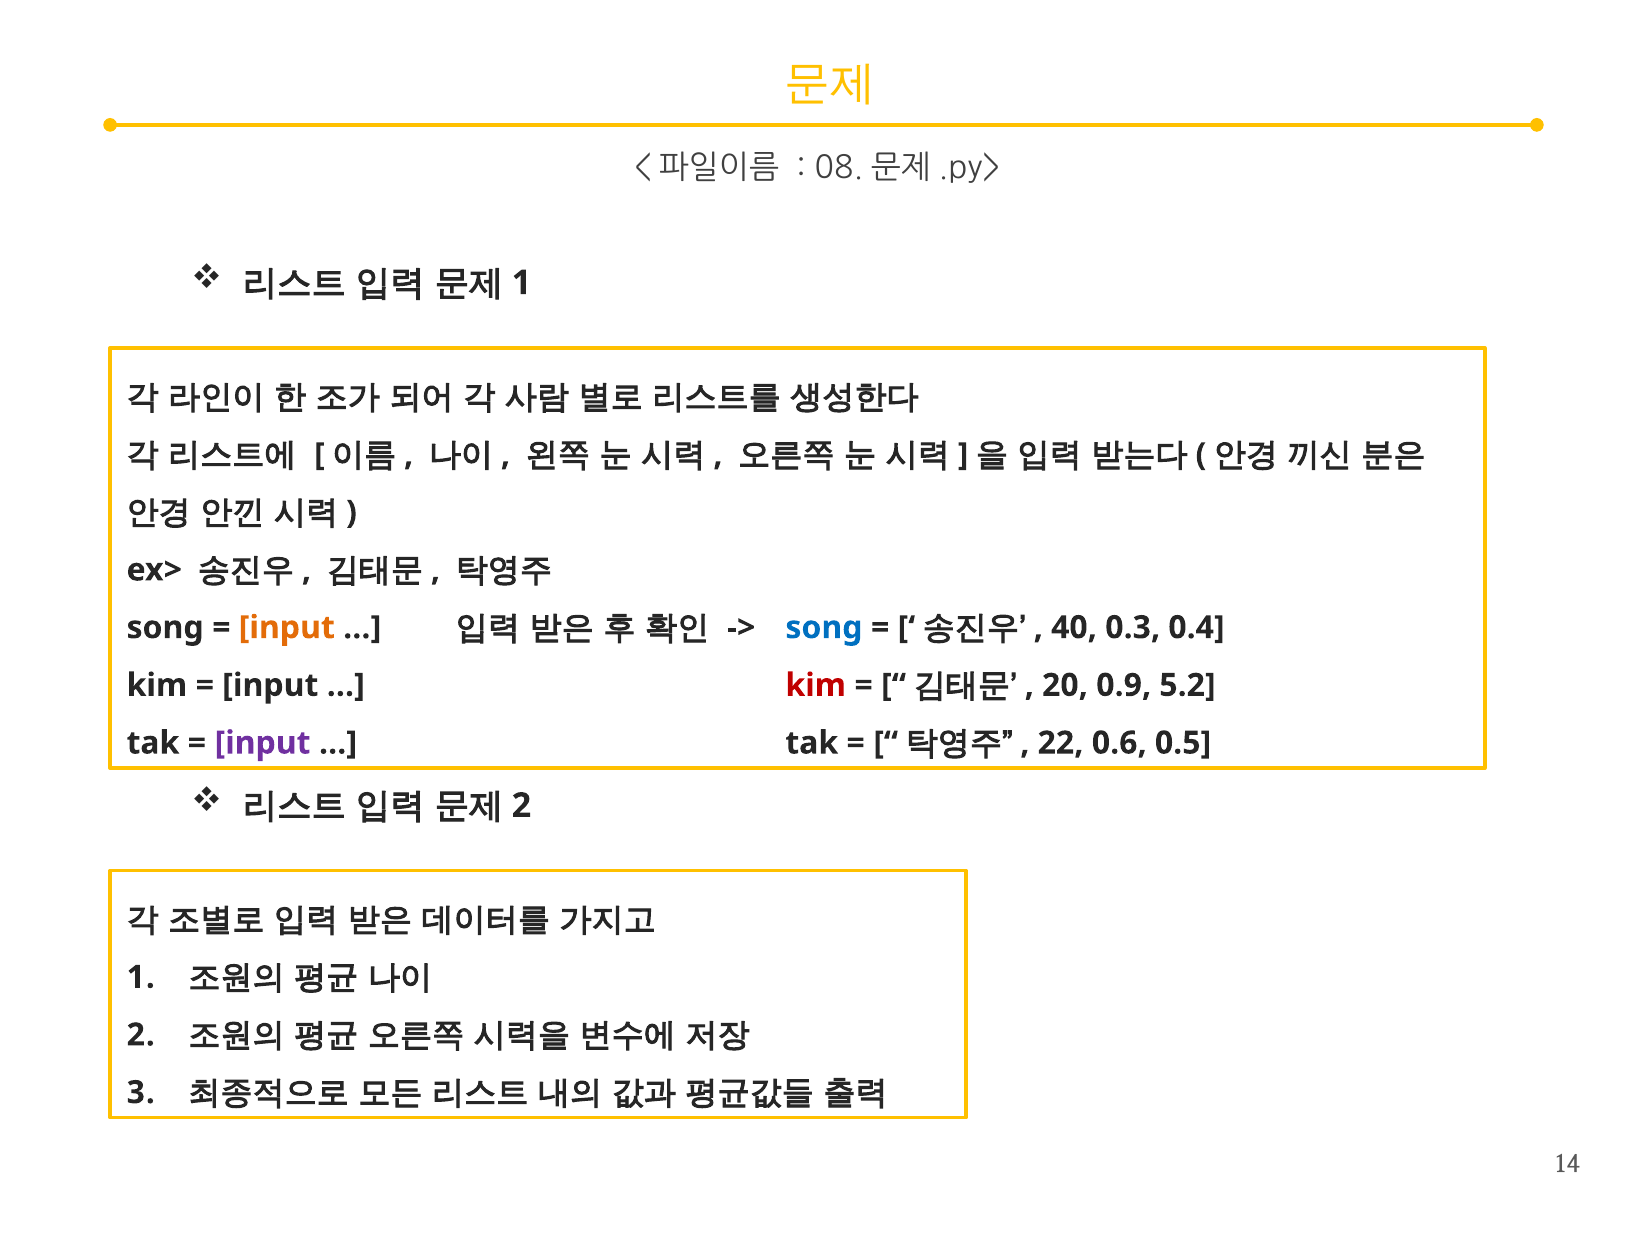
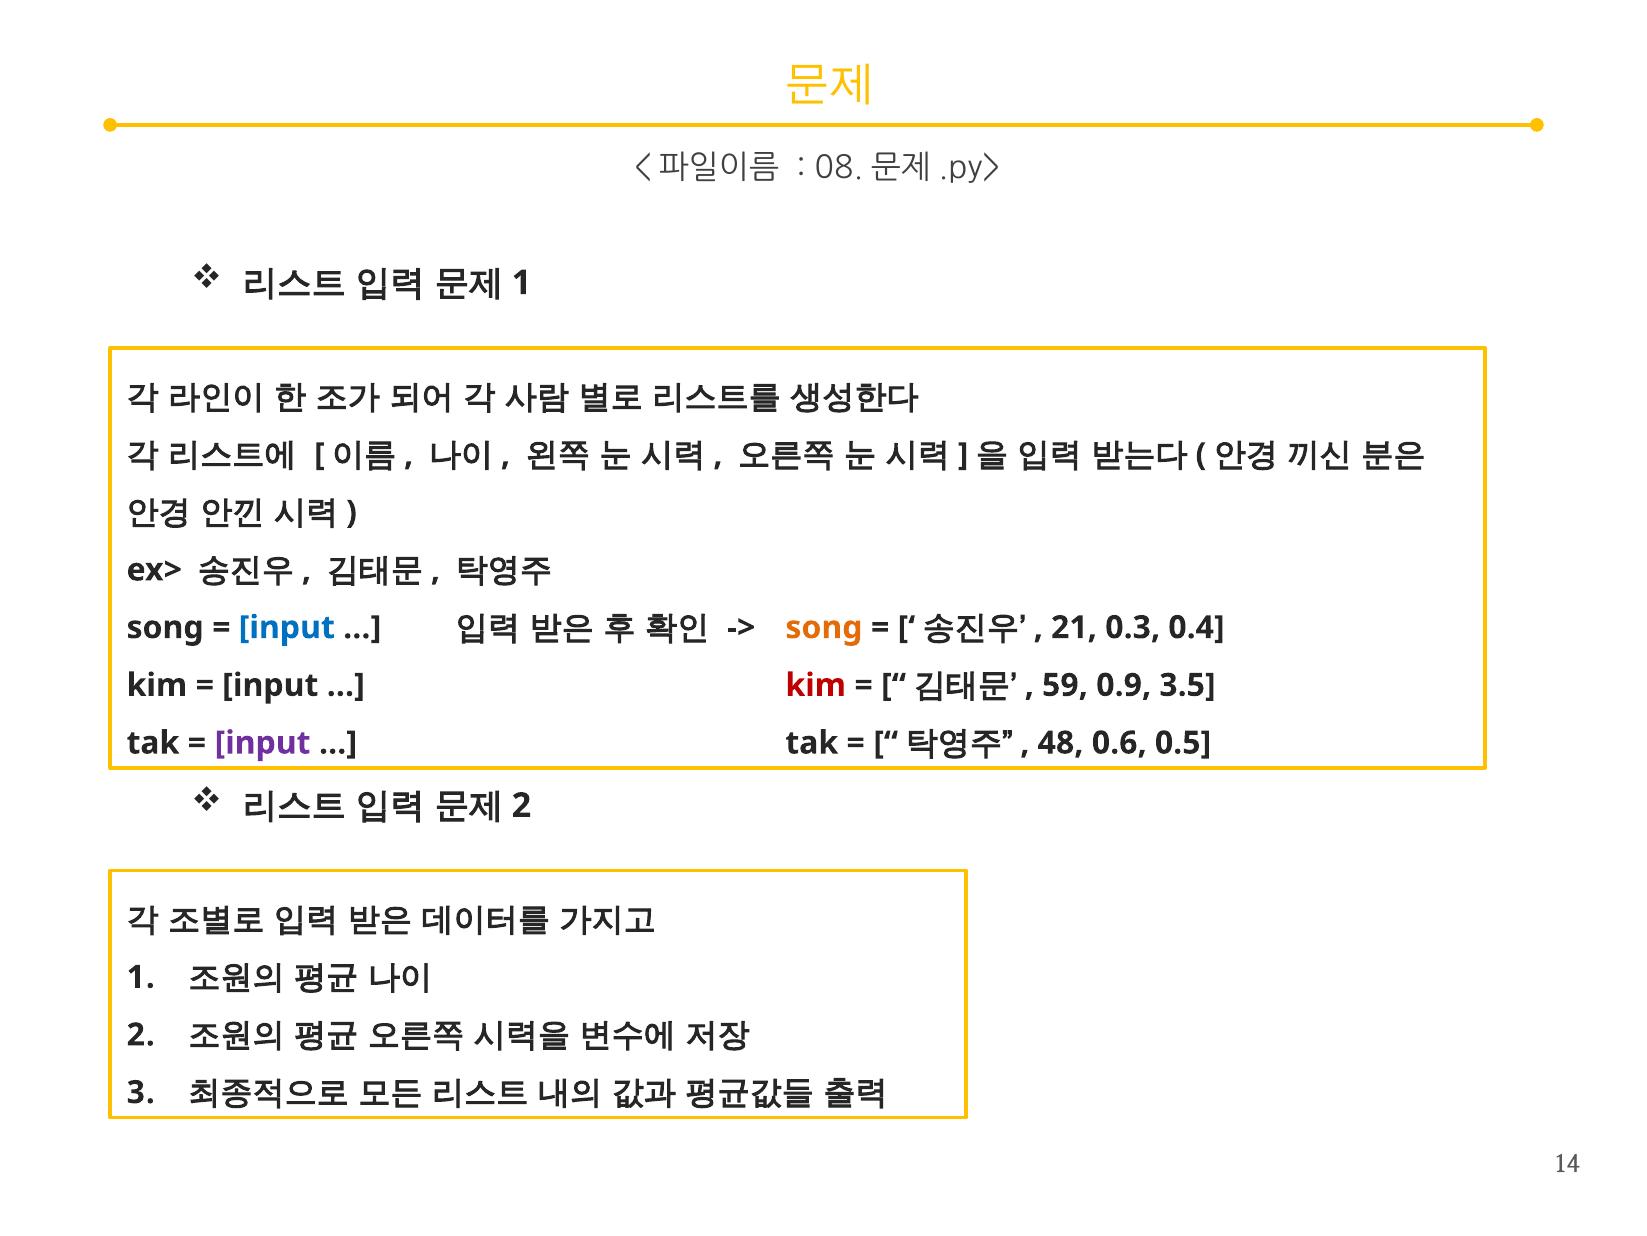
input at (287, 627) colour: orange -> blue
song at (824, 627) colour: blue -> orange
40: 40 -> 21
20: 20 -> 59
5.2: 5.2 -> 3.5
22: 22 -> 48
